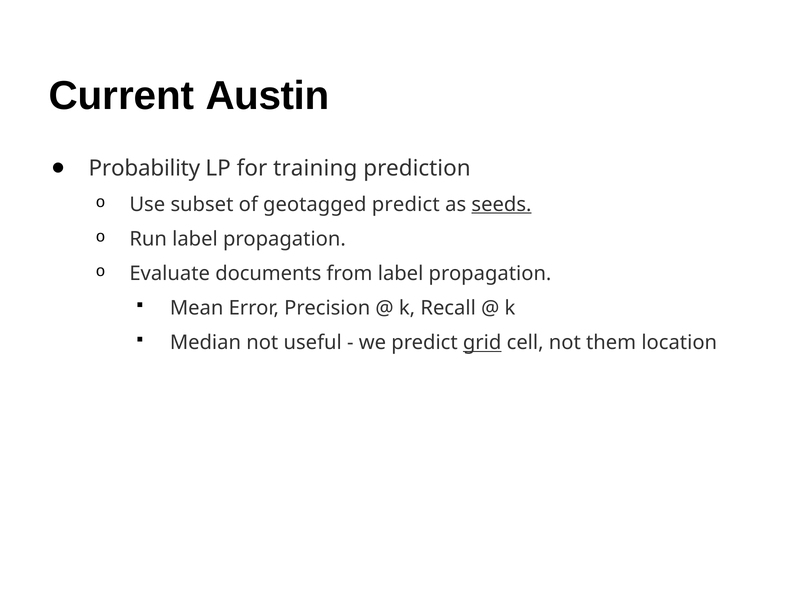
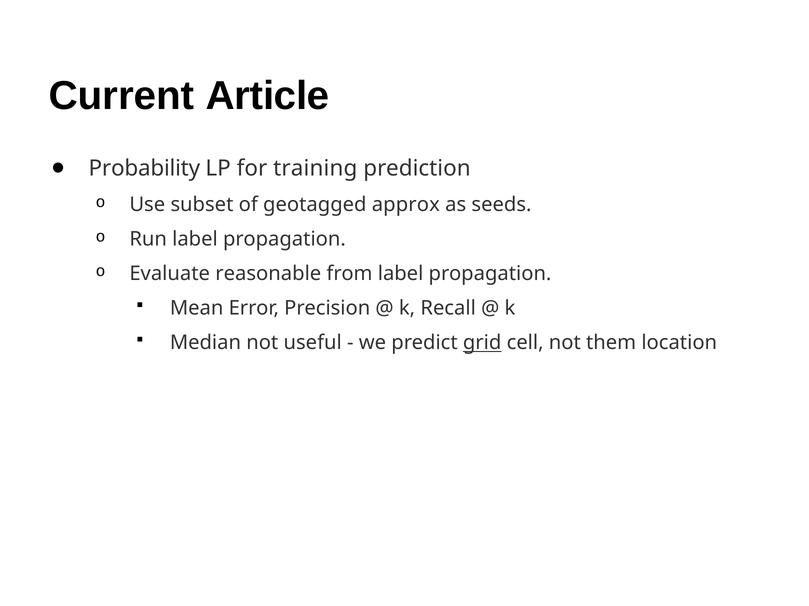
Austin: Austin -> Article
geotagged predict: predict -> approx
seeds underline: present -> none
documents: documents -> reasonable
